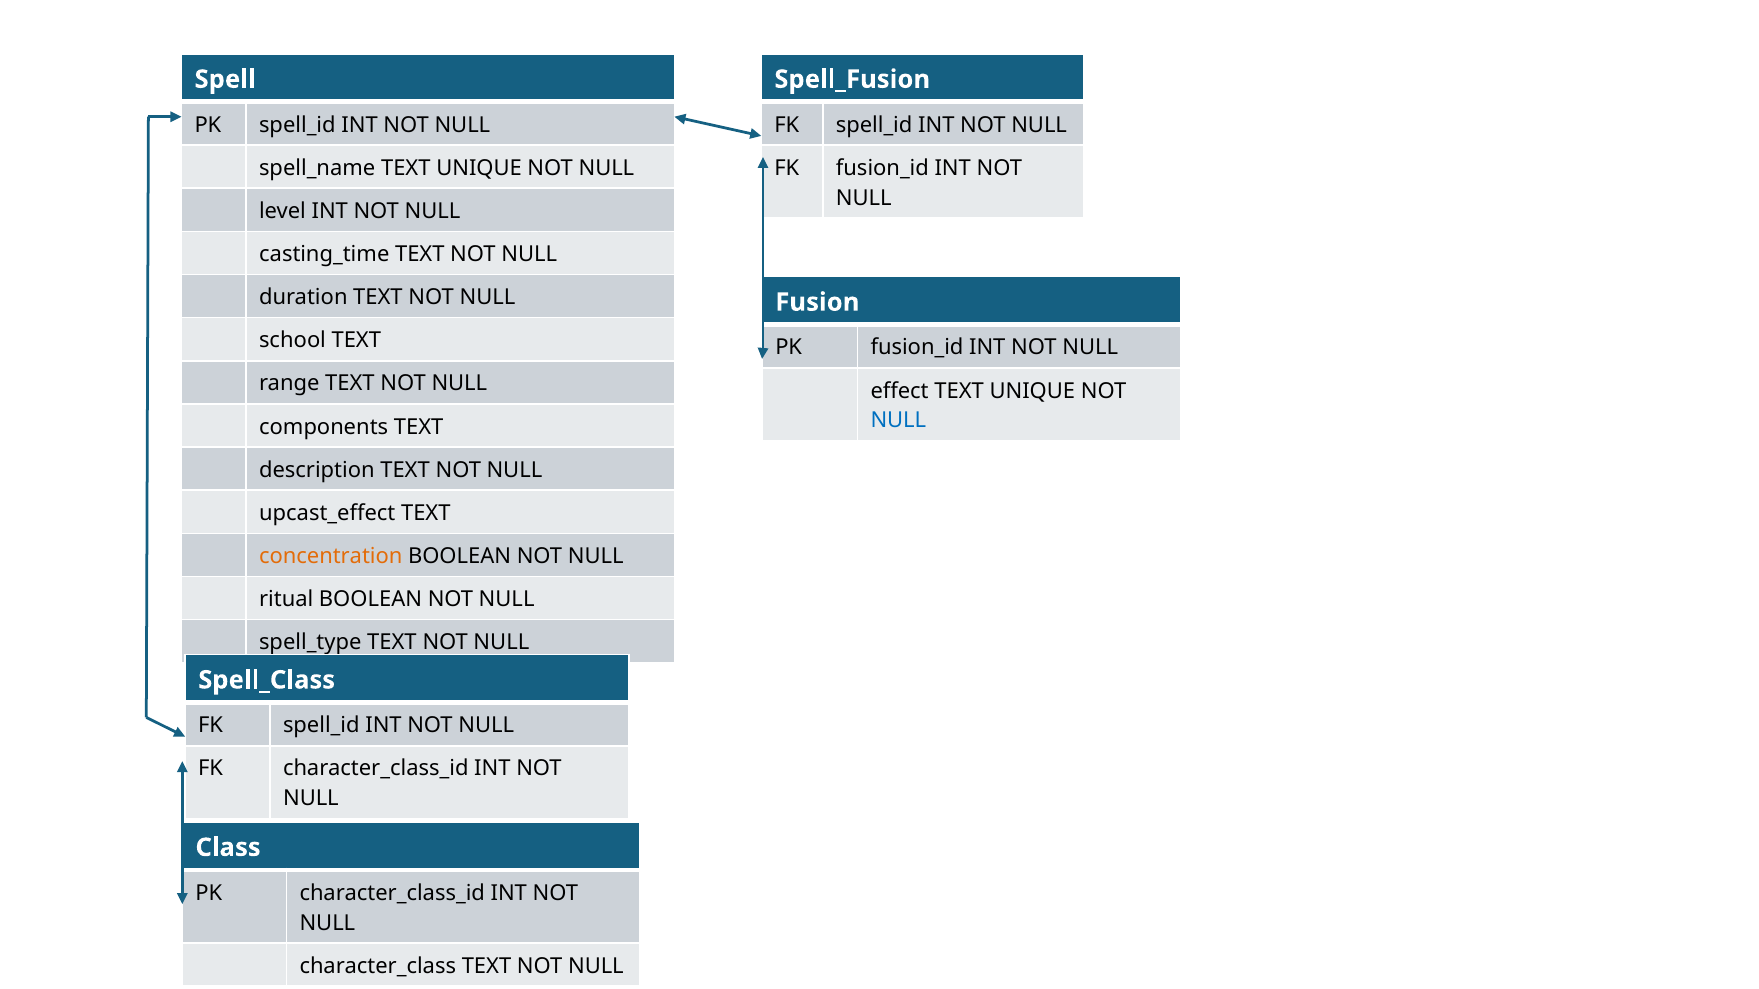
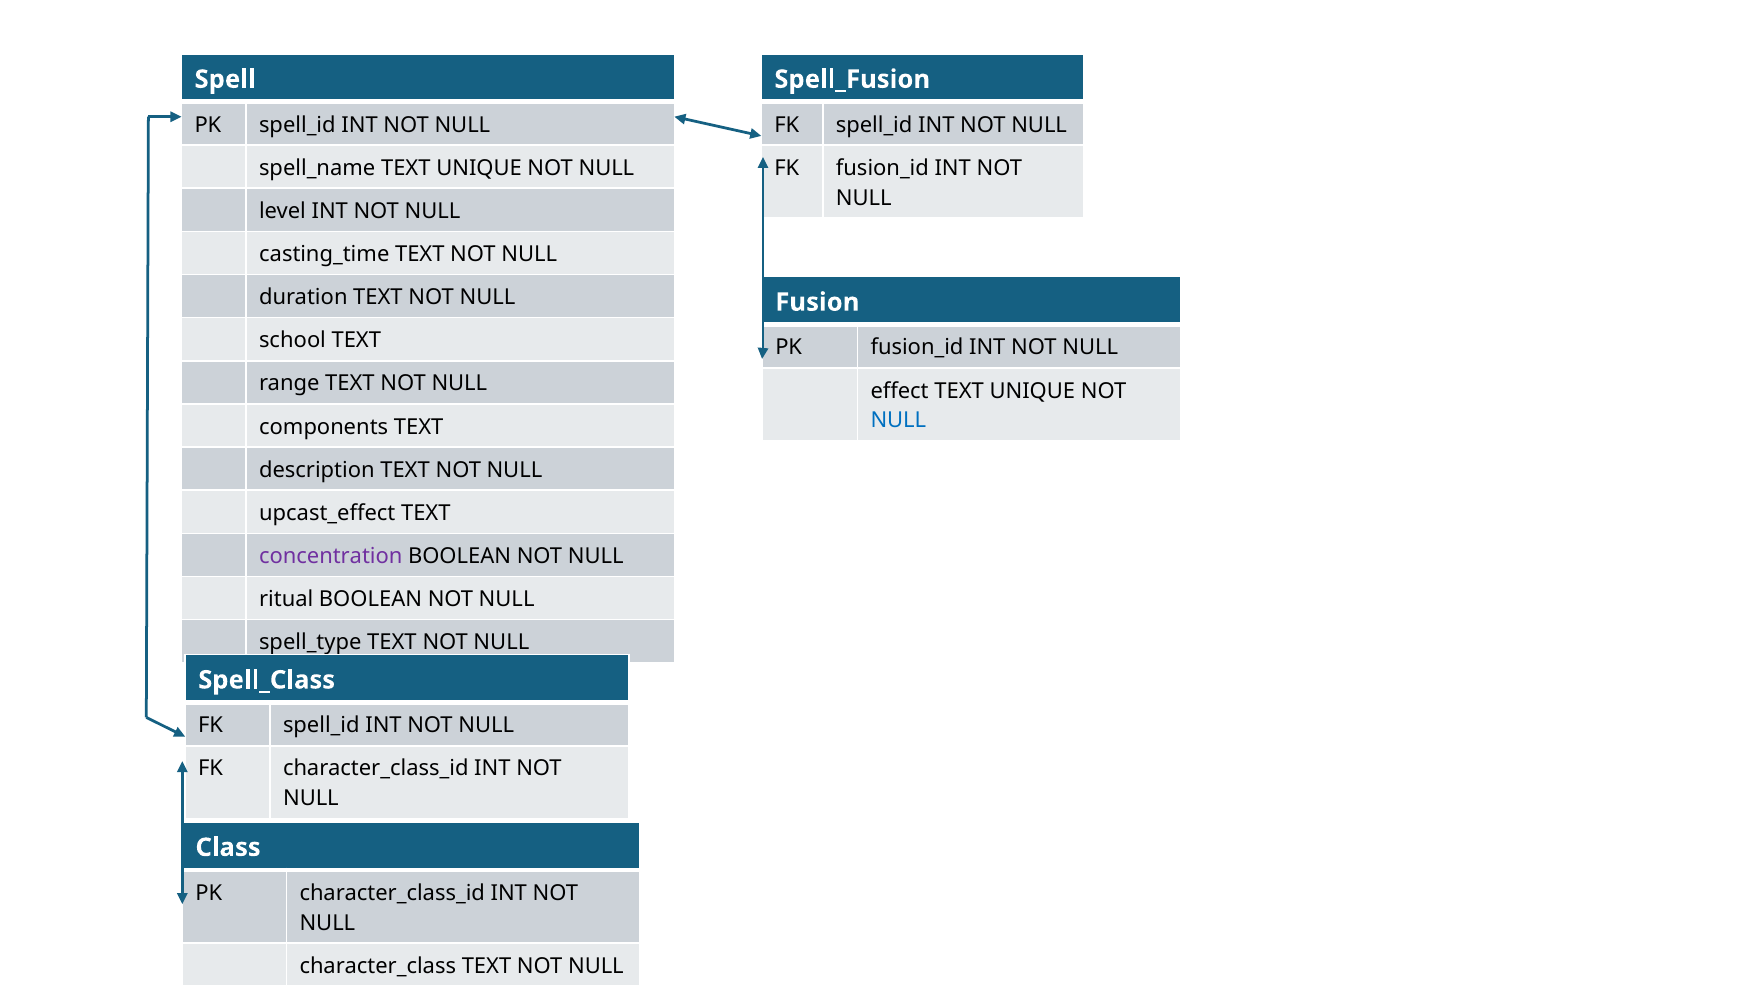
concentration colour: orange -> purple
